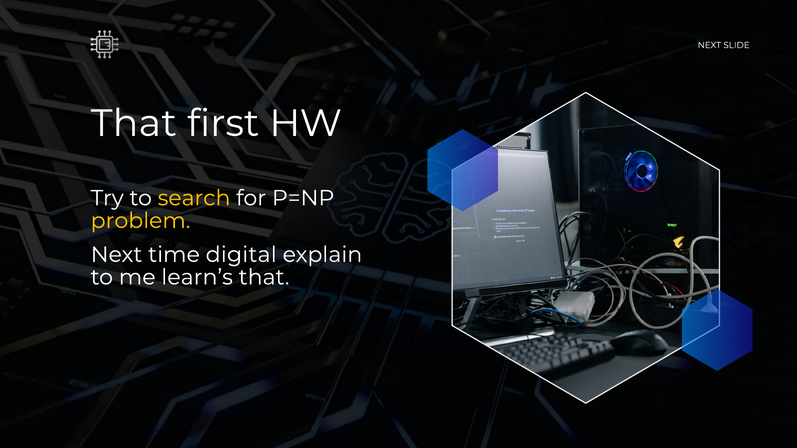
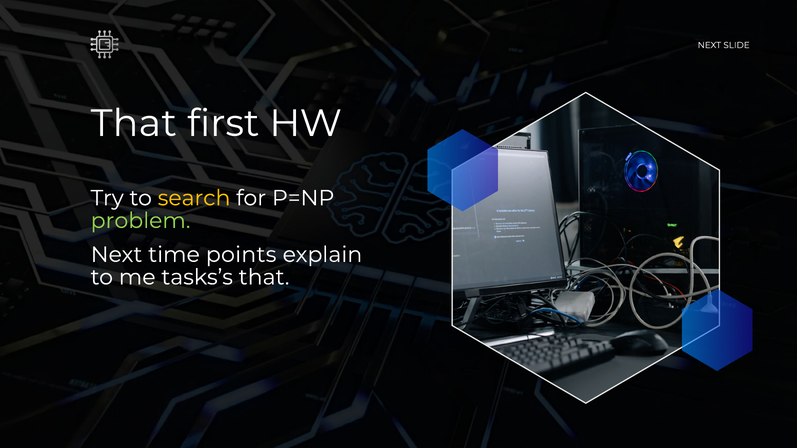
problem colour: yellow -> light green
digital: digital -> points
learn’s: learn’s -> tasks’s
